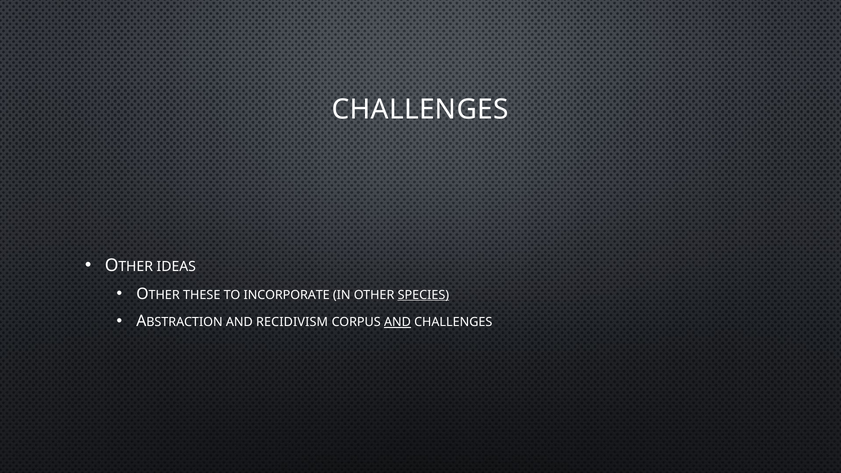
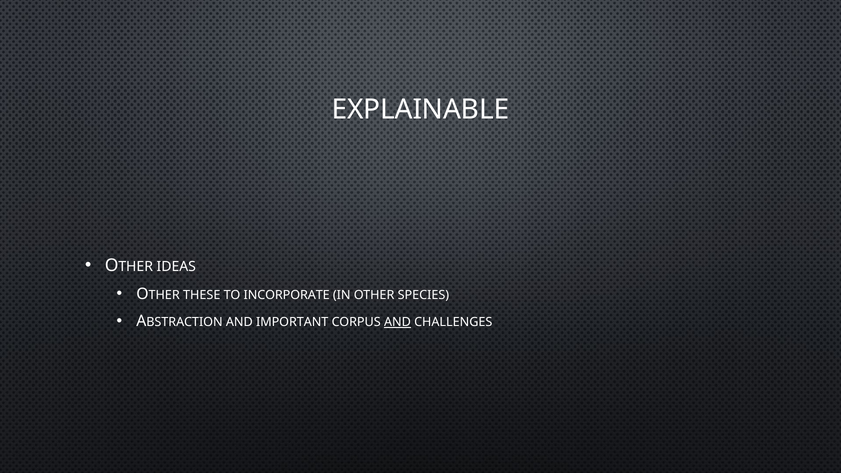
CHALLENGES at (420, 110): CHALLENGES -> EXPLAINABLE
SPECIES underline: present -> none
RECIDIVISM: RECIDIVISM -> IMPORTANT
